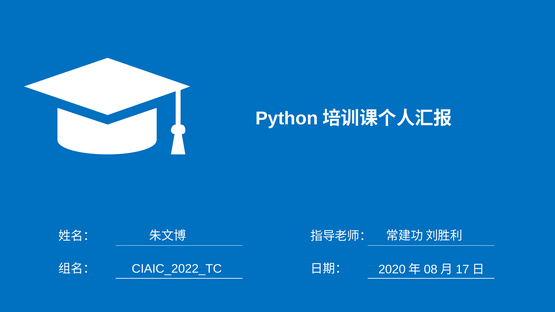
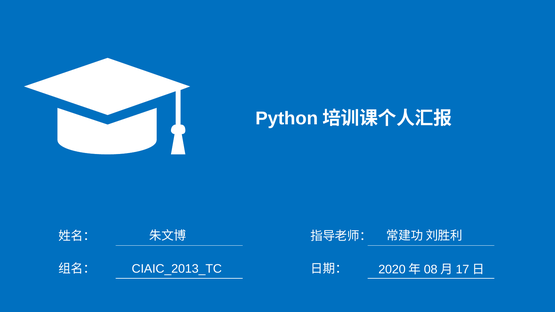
CIAIC_2022_TC: CIAIC_2022_TC -> CIAIC_2013_TC
